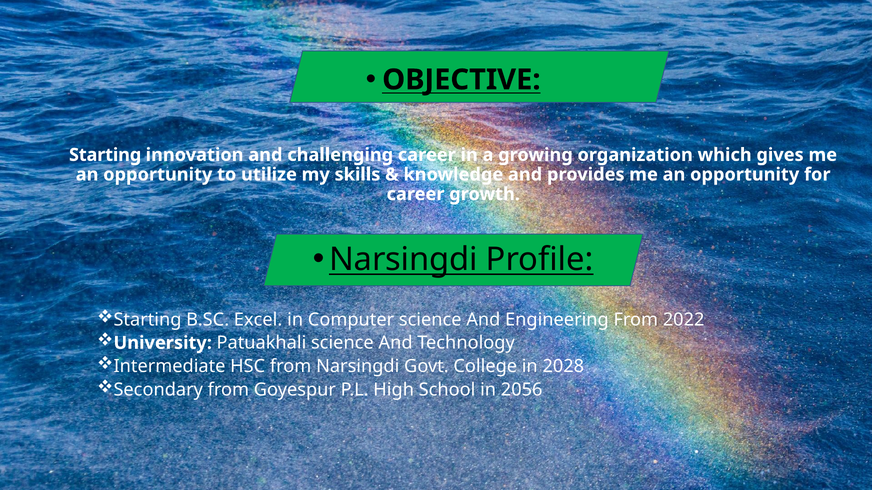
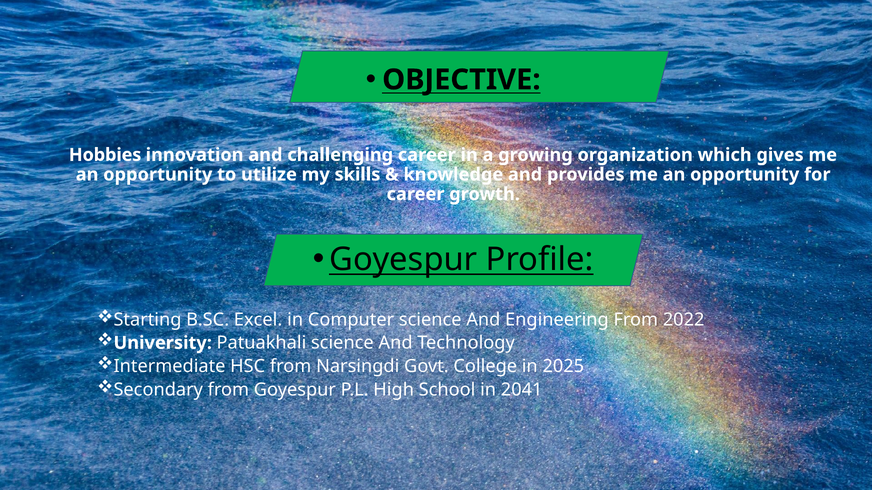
Starting at (105, 155): Starting -> Hobbies
Narsingdi at (403, 260): Narsingdi -> Goyespur
2028: 2028 -> 2025
2056: 2056 -> 2041
